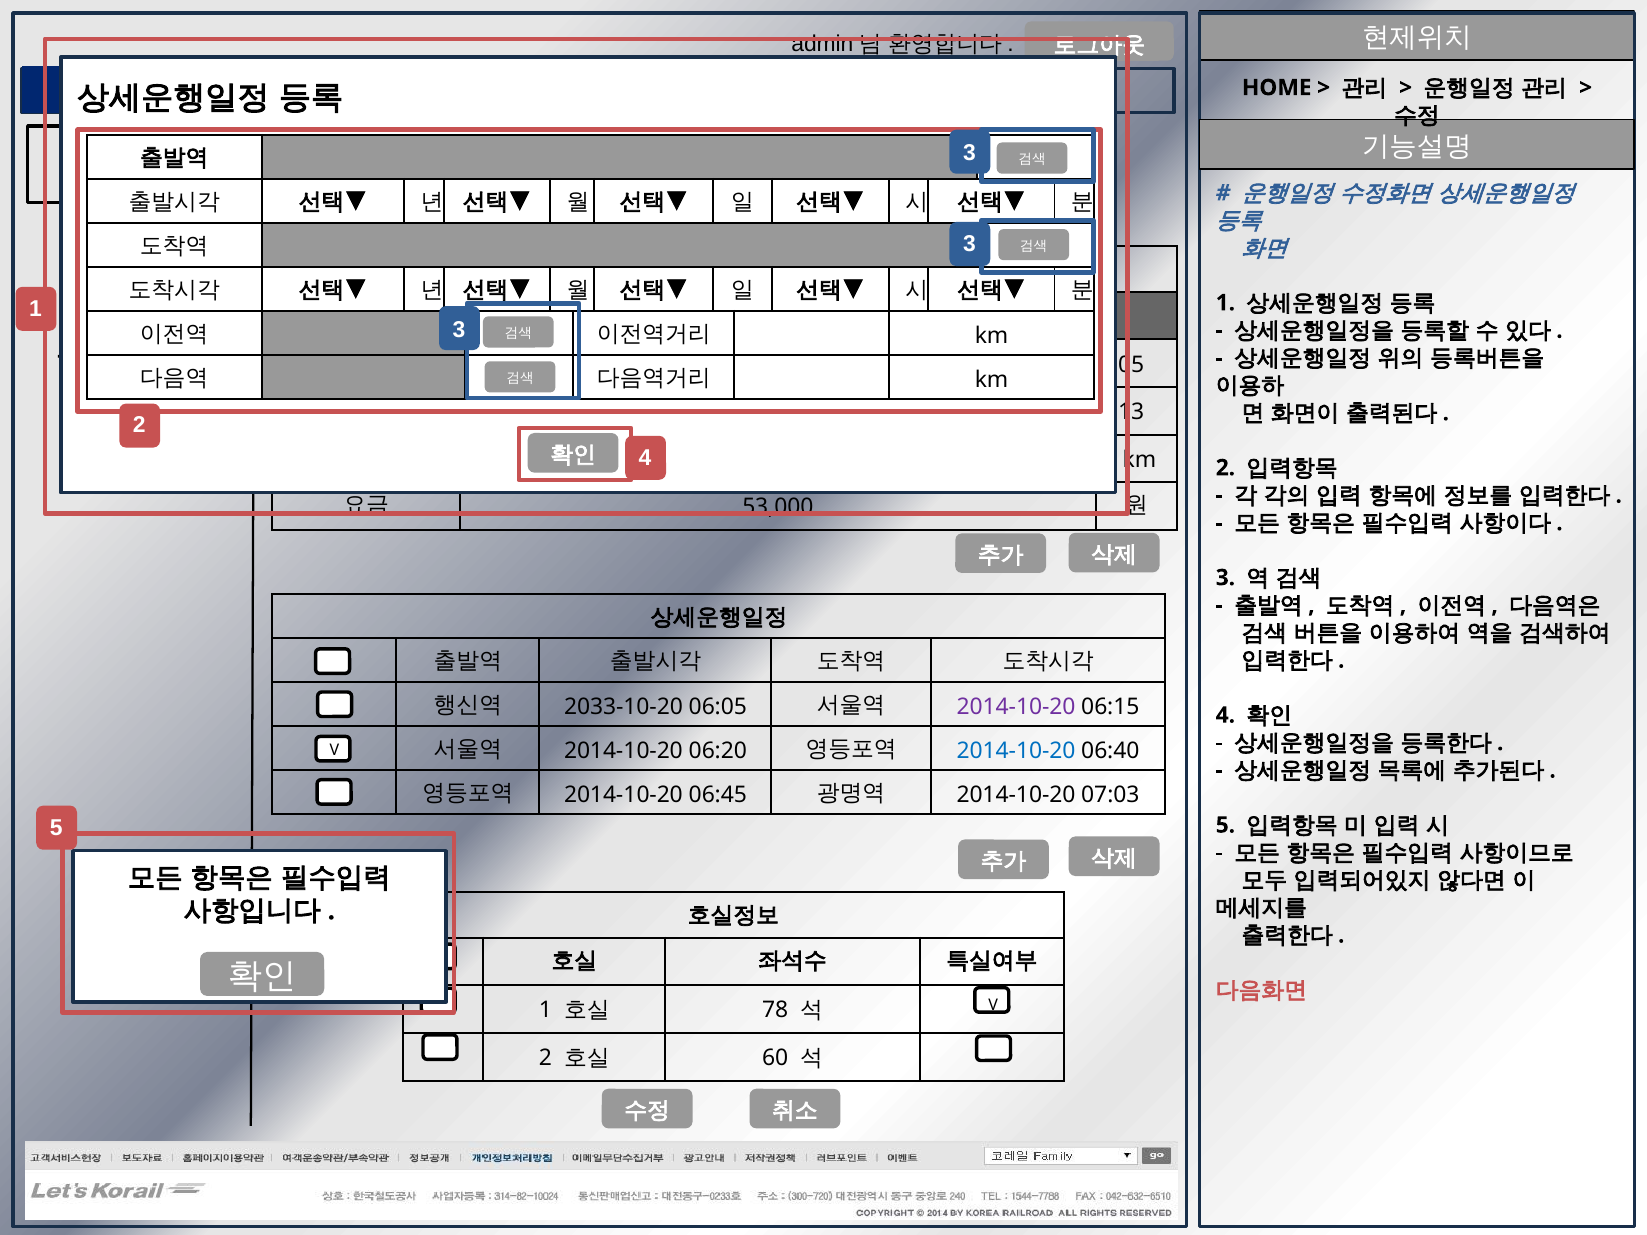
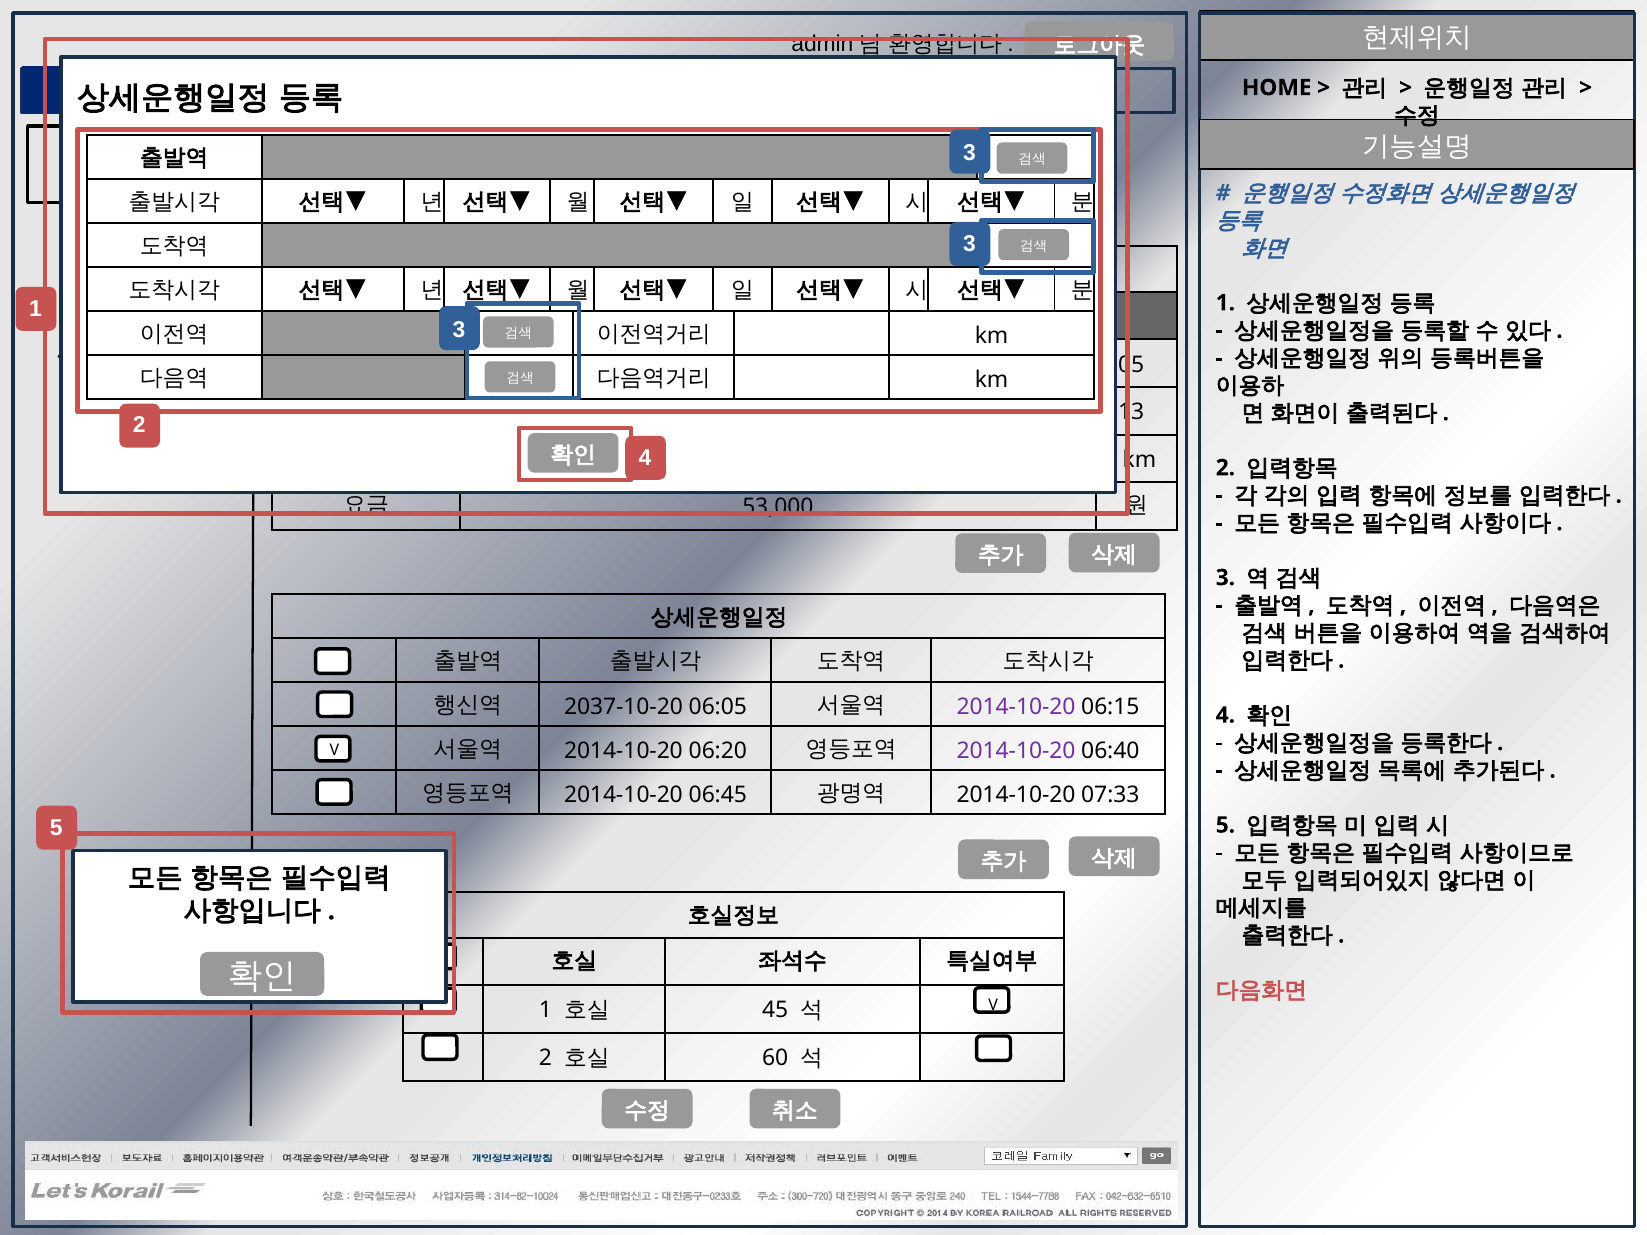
2033-10-20: 2033-10-20 -> 2037-10-20
2014-10-20 at (1016, 751) colour: blue -> purple
07:03: 07:03 -> 07:33
78: 78 -> 45
